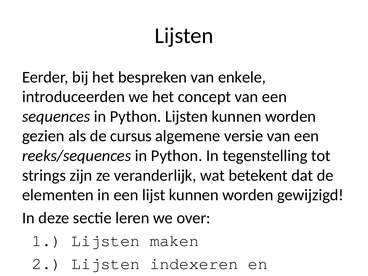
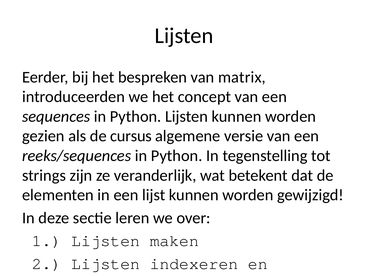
van enkele: enkele -> matrix
